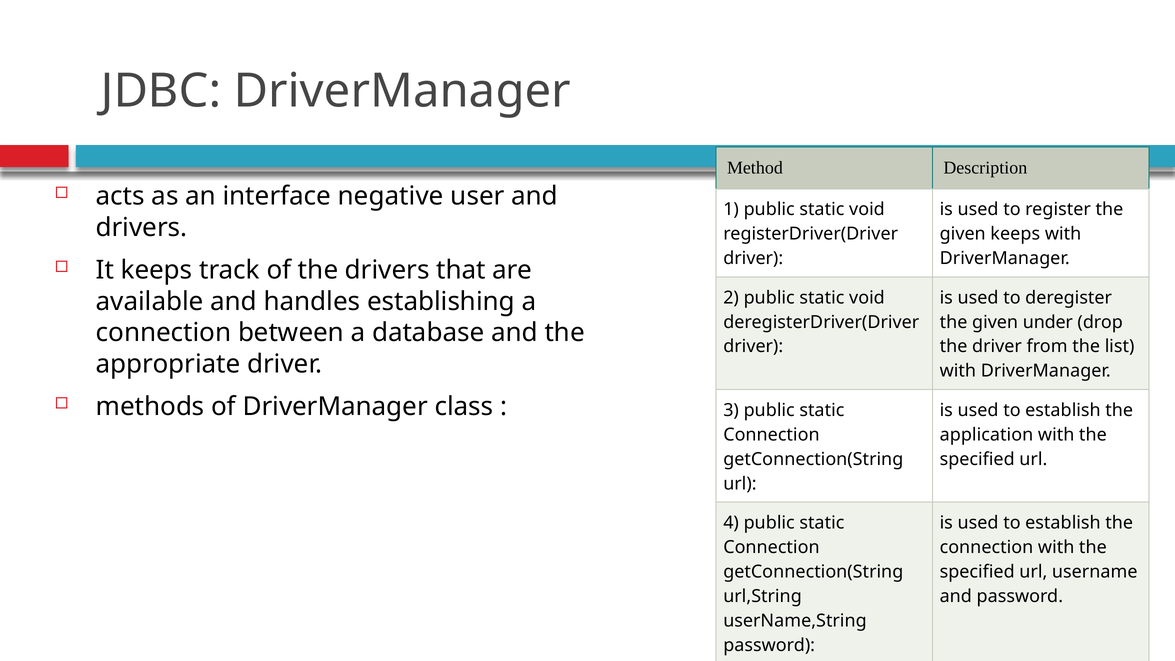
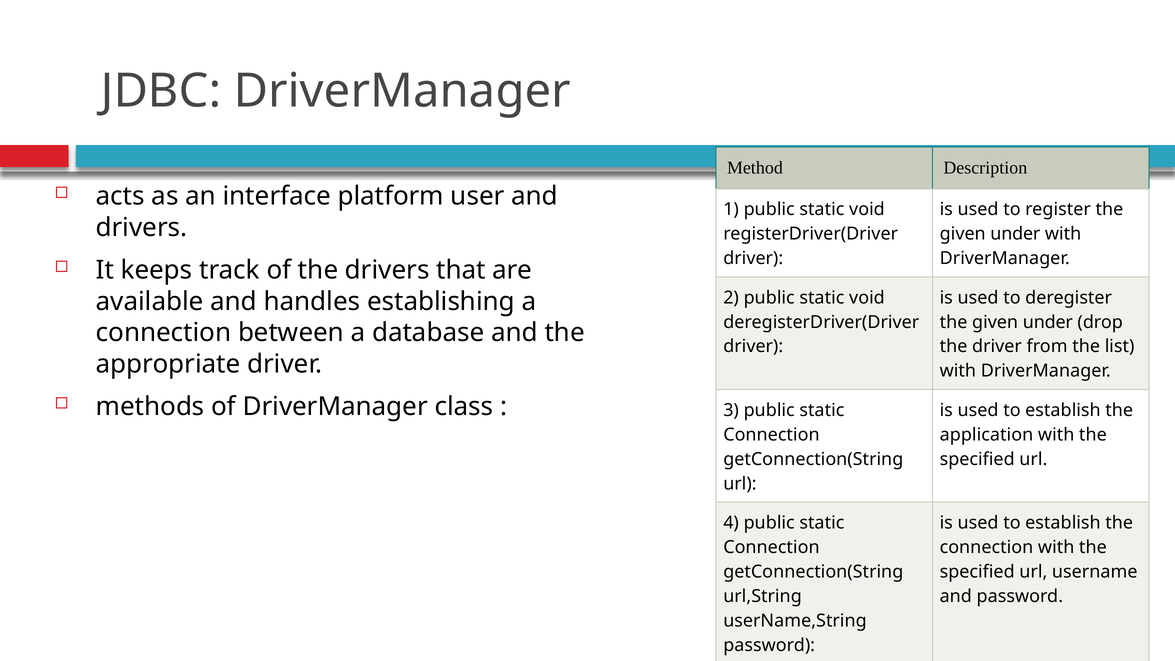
negative: negative -> platform
keeps at (1015, 234): keeps -> under
